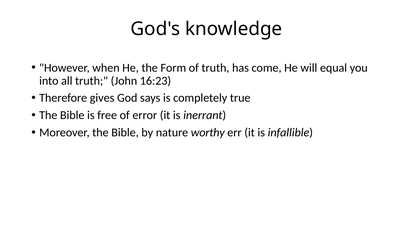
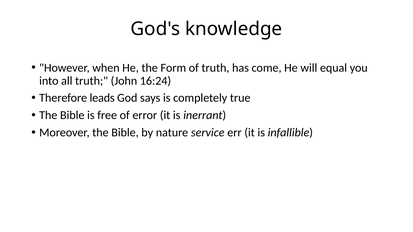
16:23: 16:23 -> 16:24
gives: gives -> leads
worthy: worthy -> service
